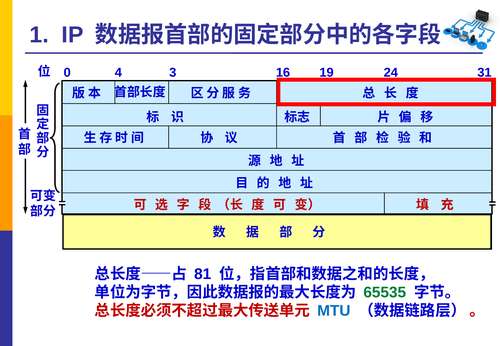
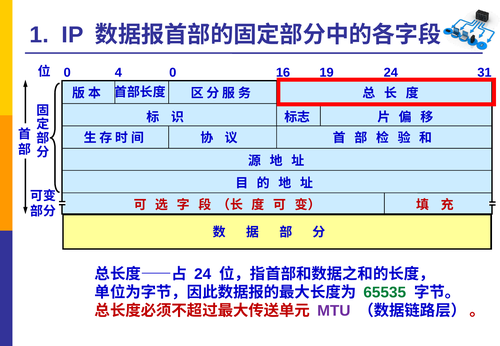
4 3: 3 -> 0
81 at (203, 274): 81 -> 24
MTU colour: blue -> purple
